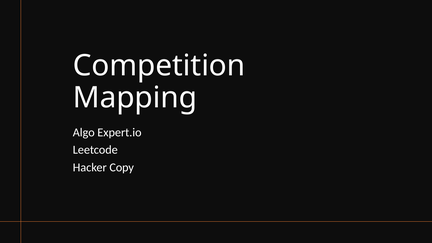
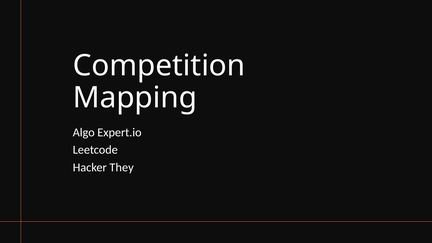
Copy: Copy -> They
